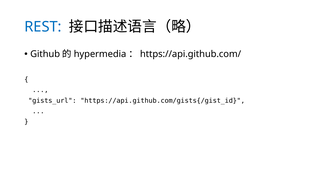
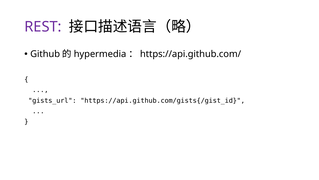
REST colour: blue -> purple
